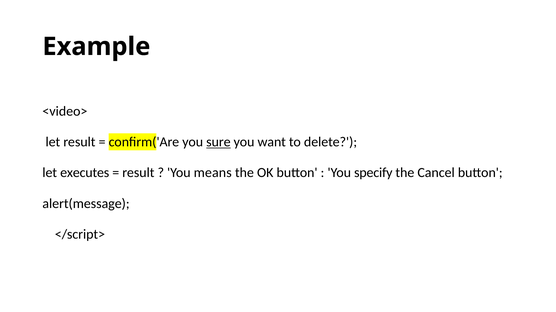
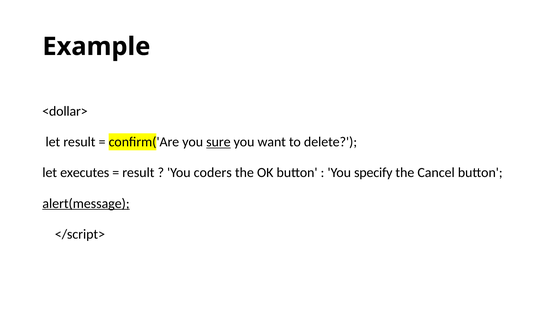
<video>: <video> -> <dollar>
means: means -> coders
alert(message underline: none -> present
